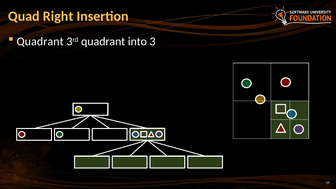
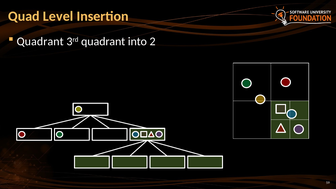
Right: Right -> Level
3: 3 -> 2
